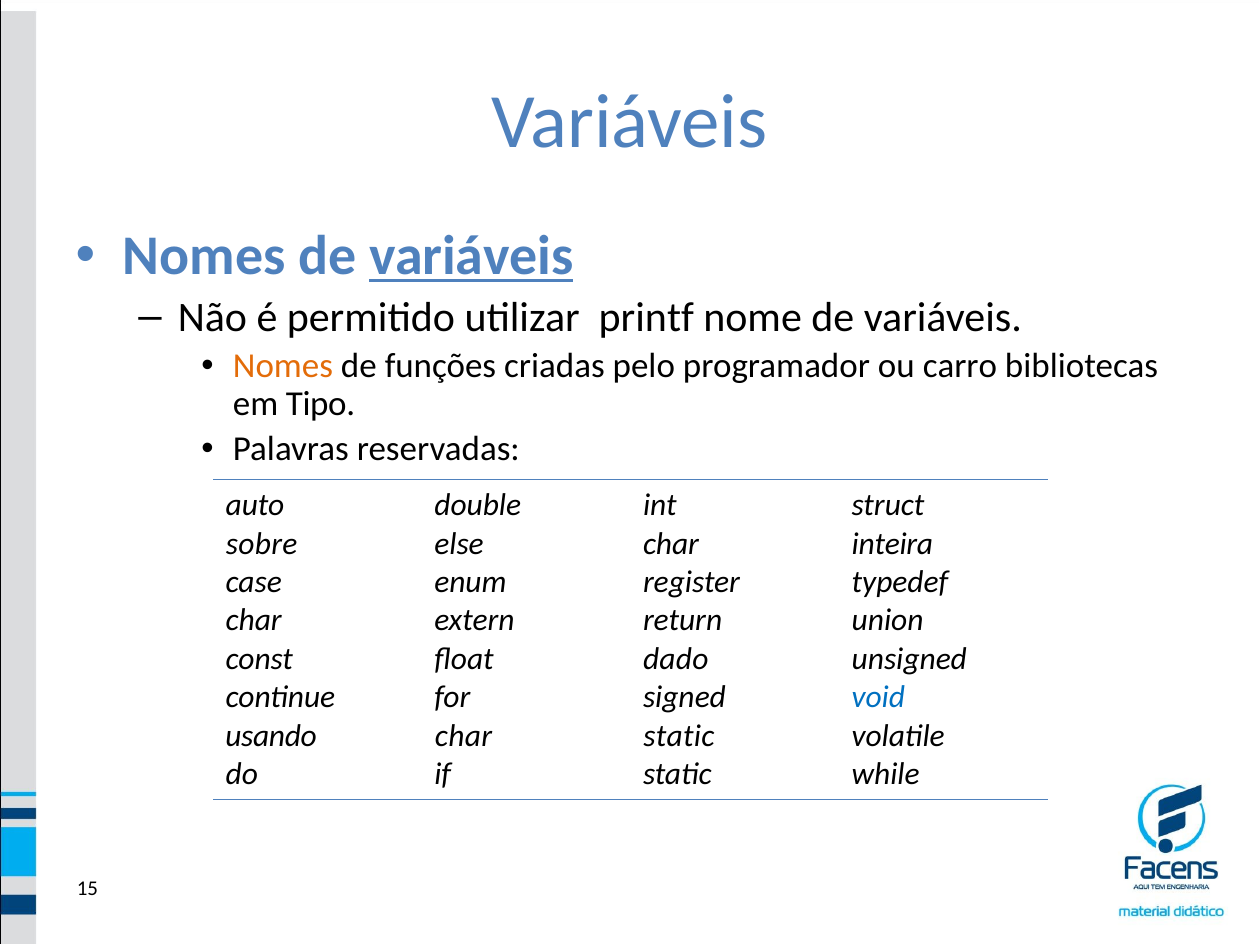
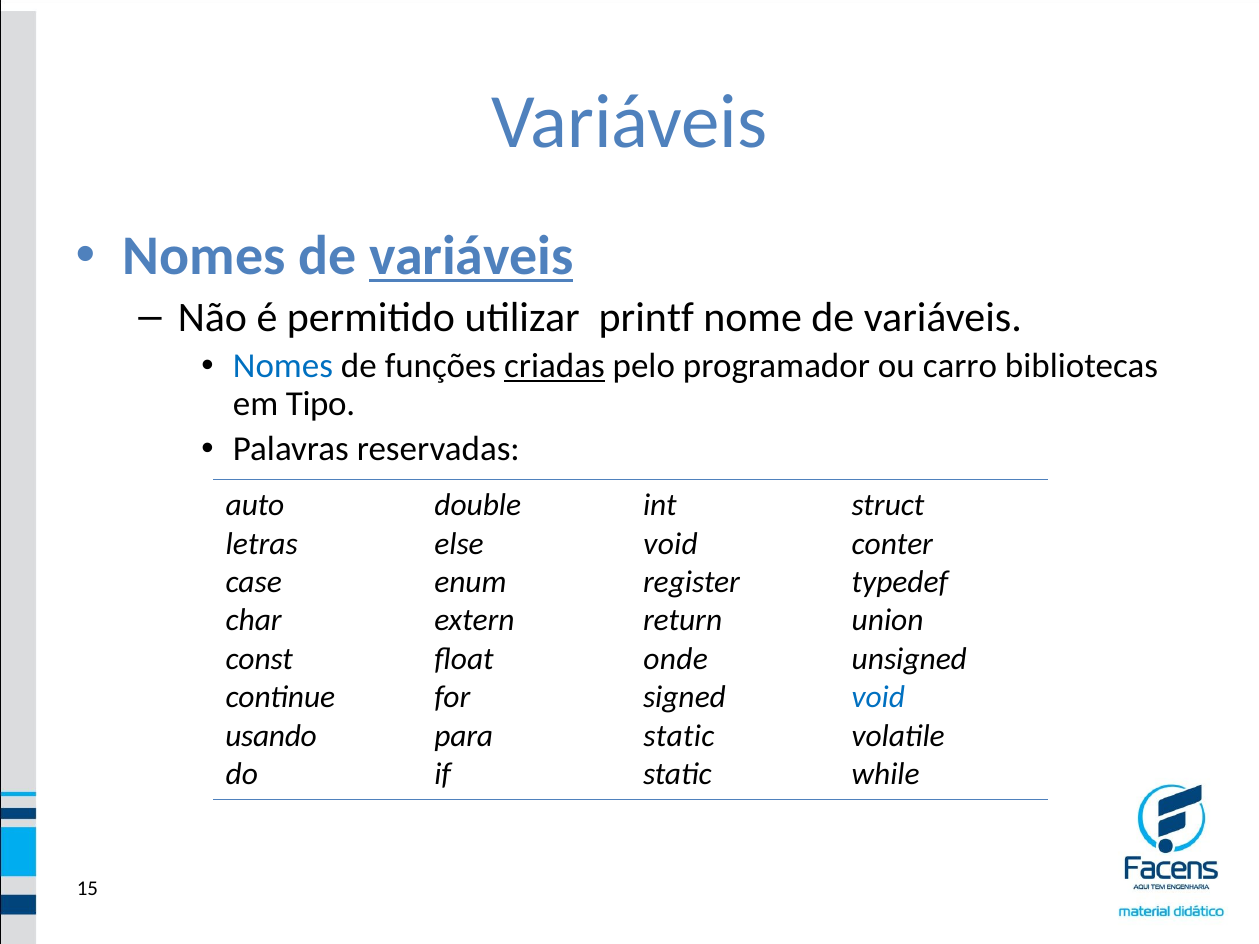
Nomes at (283, 366) colour: orange -> blue
criadas underline: none -> present
sobre: sobre -> letras
char at (671, 544): char -> void
inteira: inteira -> conter
dado: dado -> onde
char at (463, 736): char -> para
